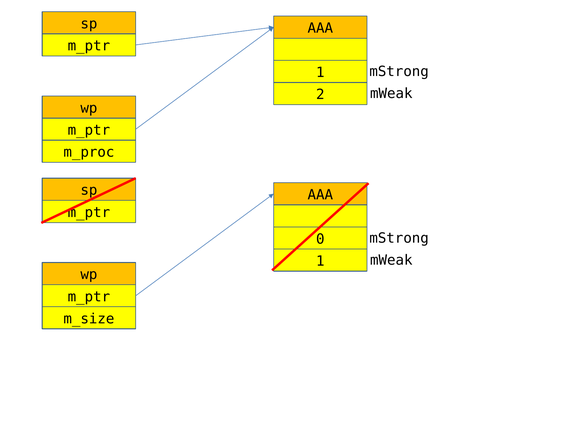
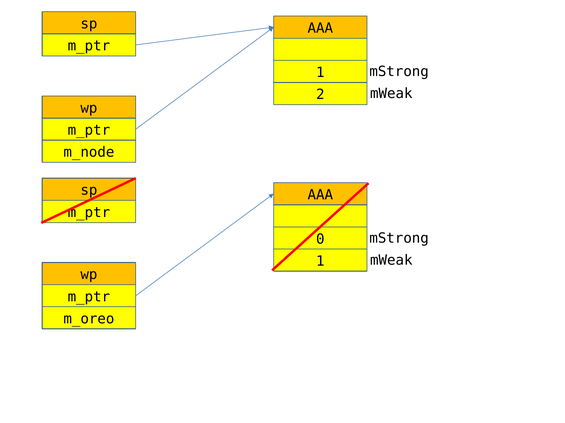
m_proc: m_proc -> m_node
m_size: m_size -> m_oreo
